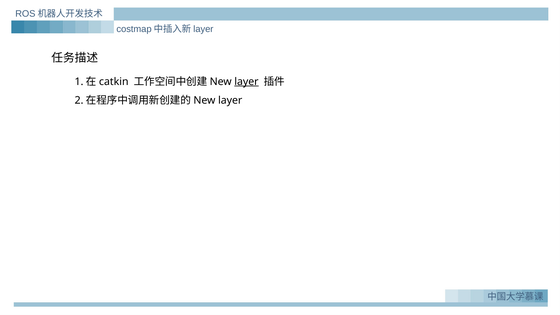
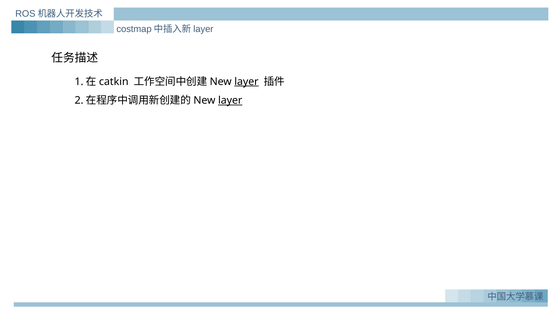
layer at (230, 100) underline: none -> present
